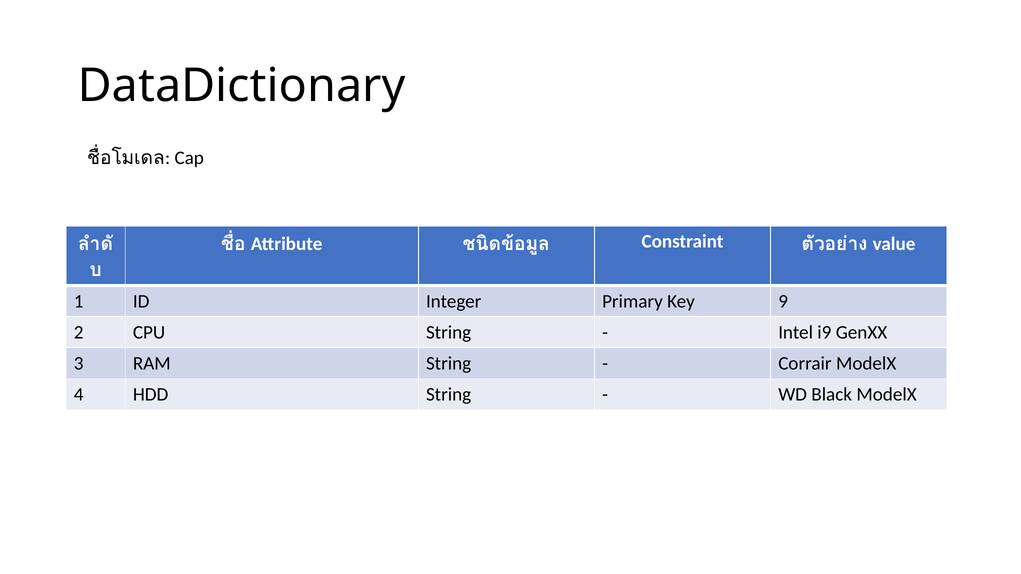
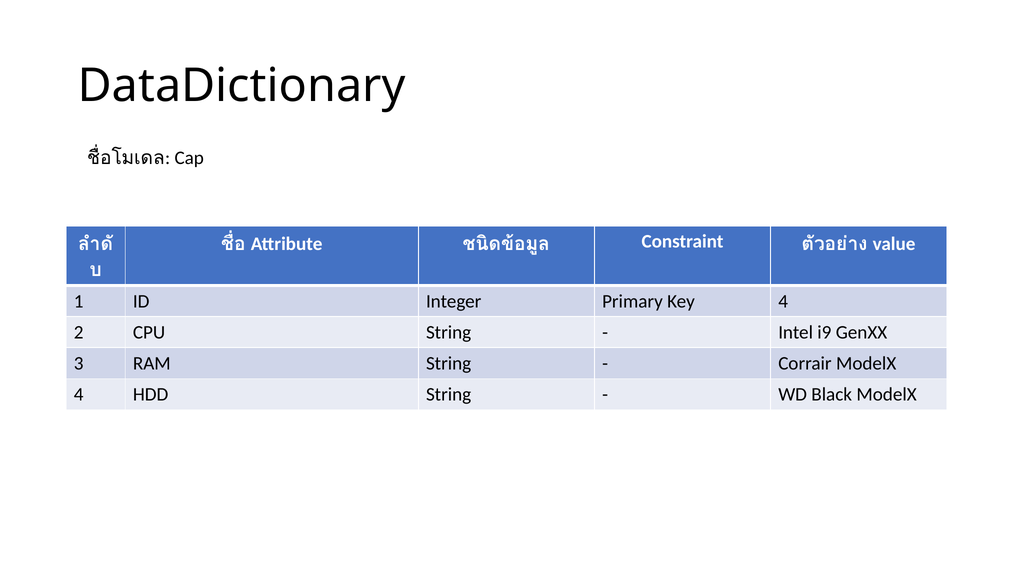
Key 9: 9 -> 4
